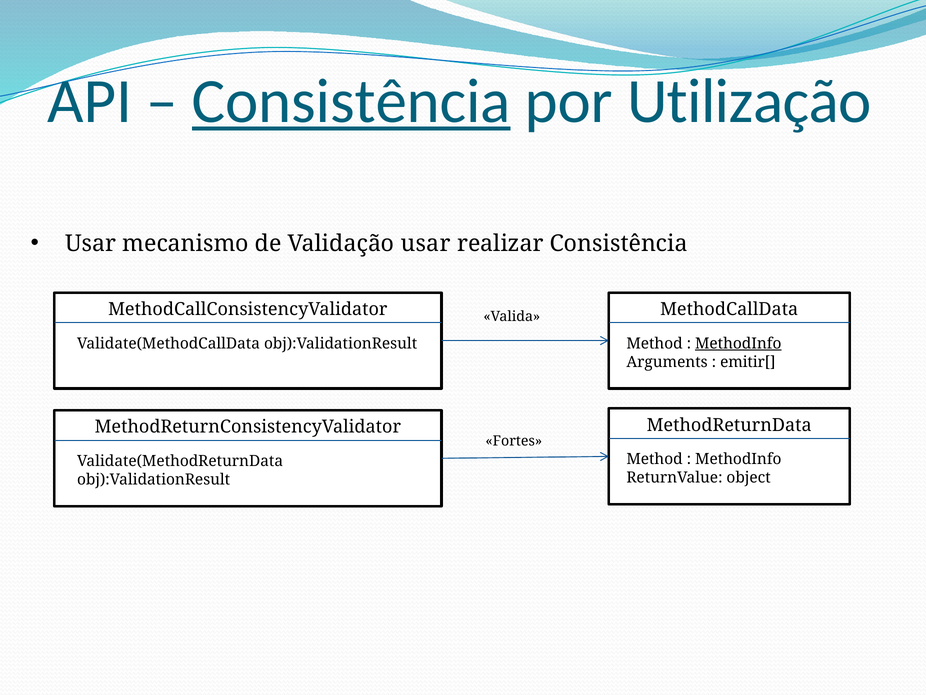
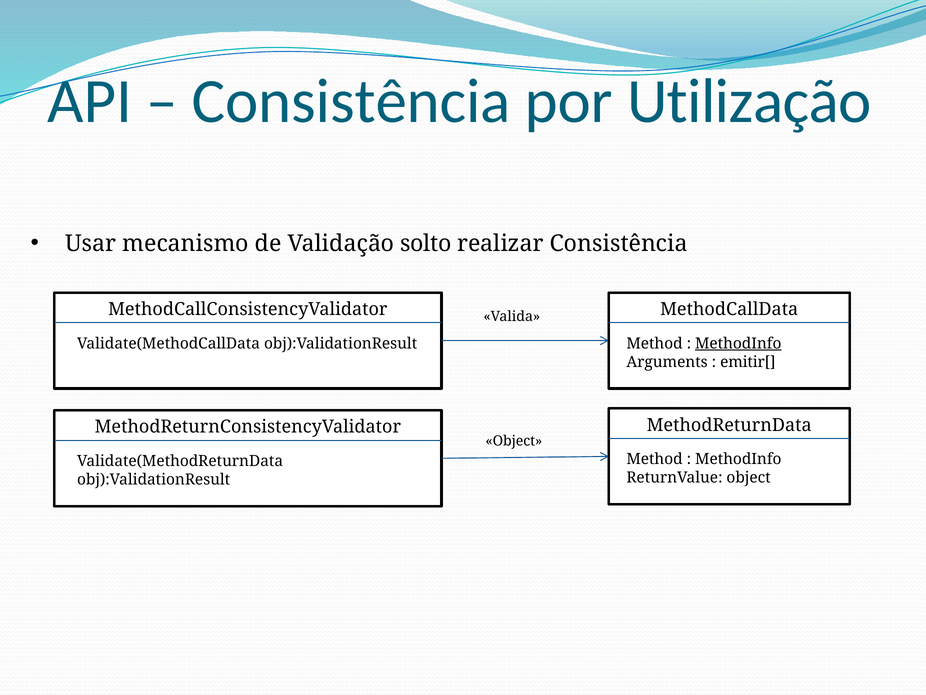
Consistência at (351, 101) underline: present -> none
Validação usar: usar -> solto
Fortes at (514, 441): Fortes -> Object
